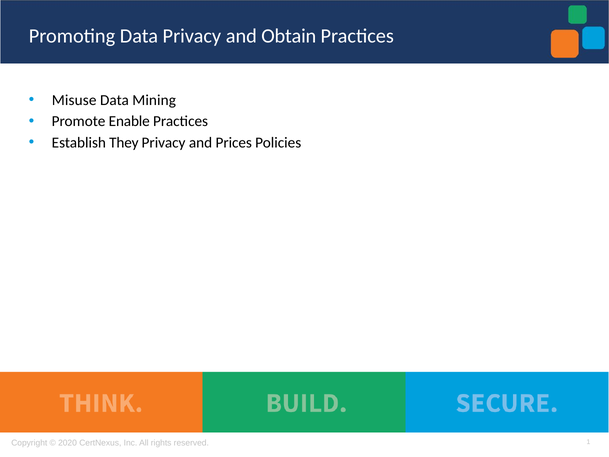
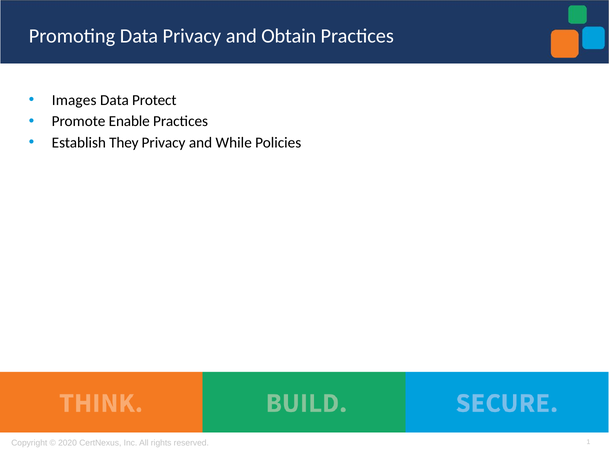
Misuse: Misuse -> Images
Mining: Mining -> Protect
Prices: Prices -> While
